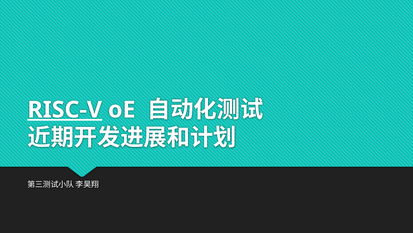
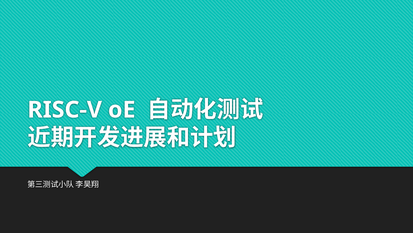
RISC-V underline: present -> none
